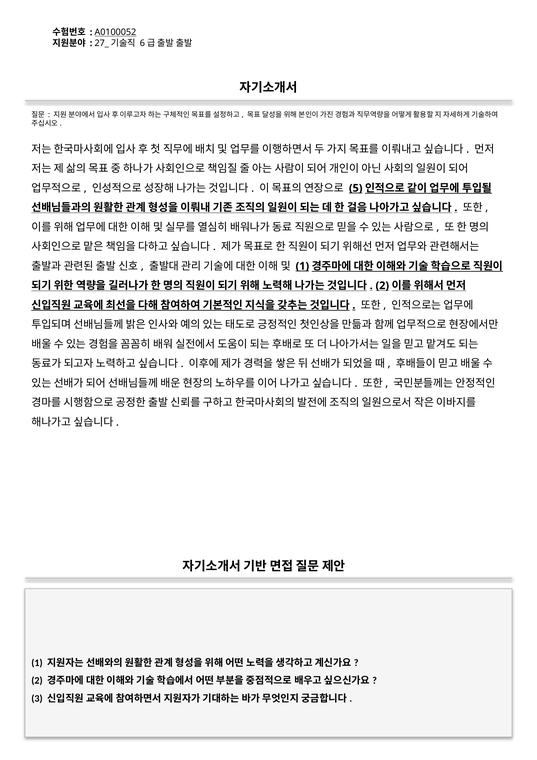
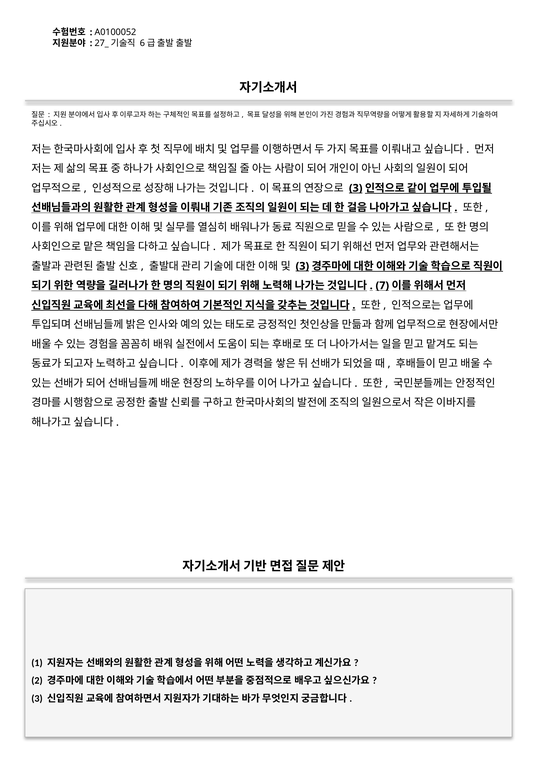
A0100052 underline: present -> none
5 at (356, 188): 5 -> 3
1 at (302, 266): 1 -> 3
2 at (382, 285): 2 -> 7
